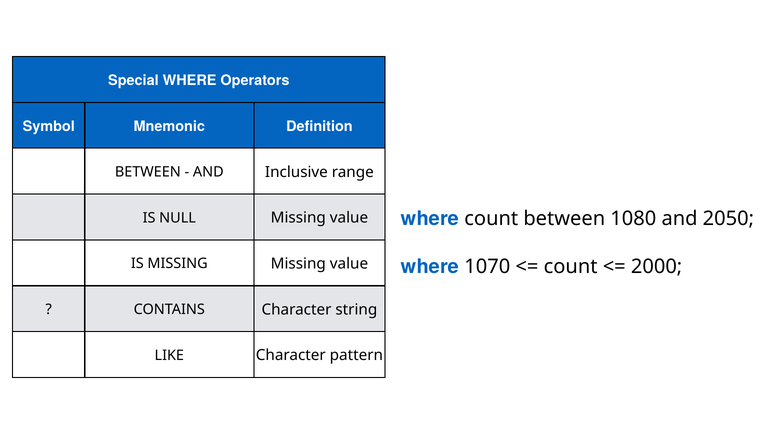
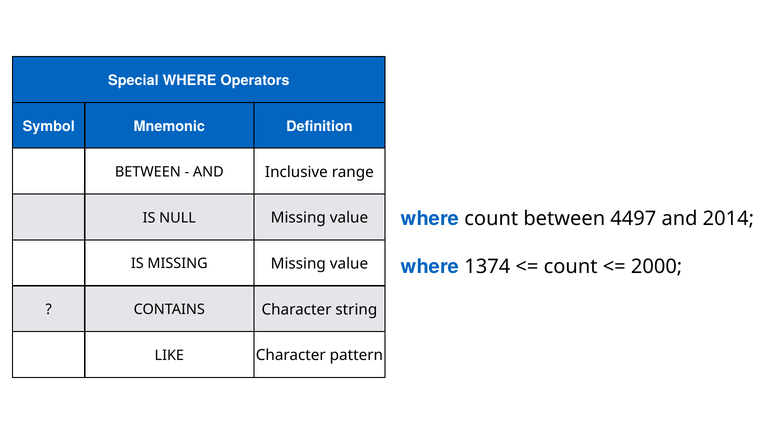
1080: 1080 -> 4497
2050: 2050 -> 2014
1070: 1070 -> 1374
